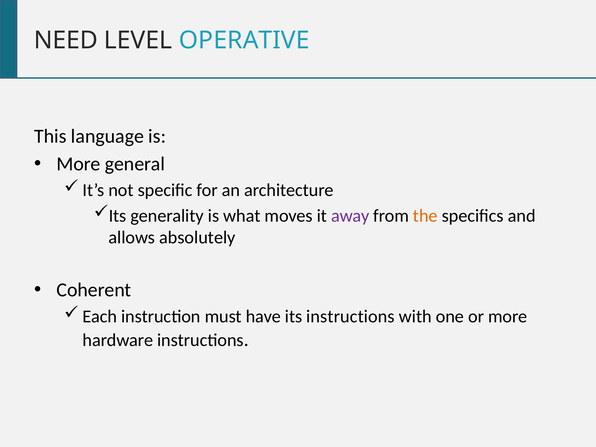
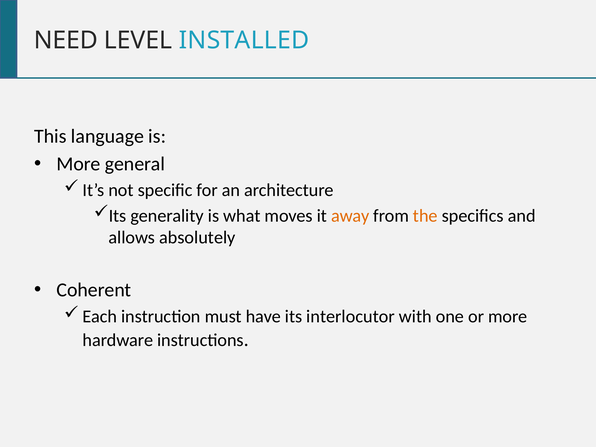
OPERATIVE: OPERATIVE -> INSTALLED
away colour: purple -> orange
its instructions: instructions -> interlocutor
